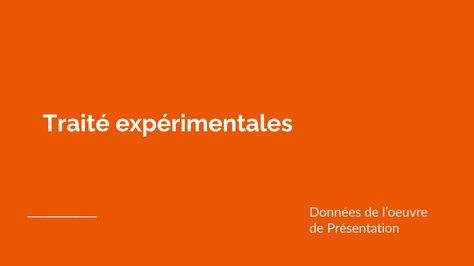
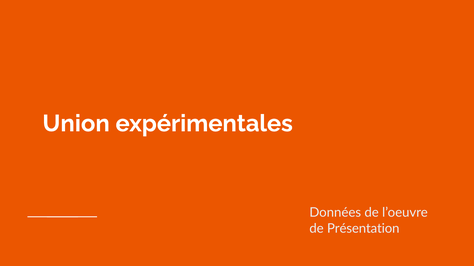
Traité: Traité -> Union
